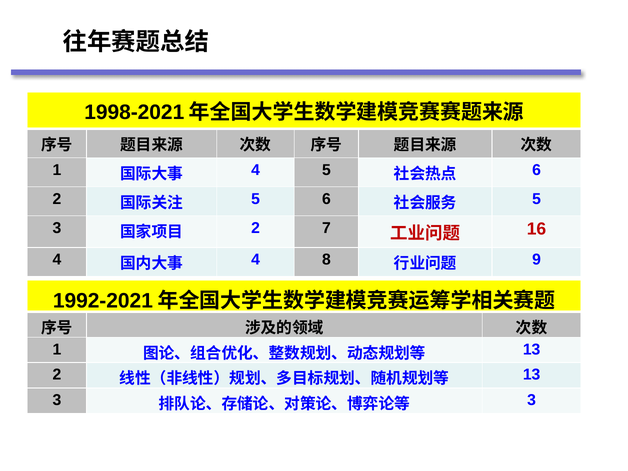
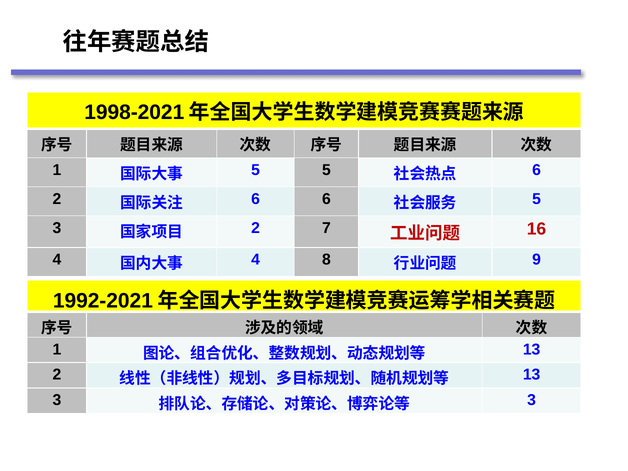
4 at (255, 170): 4 -> 5
5 at (255, 199): 5 -> 6
